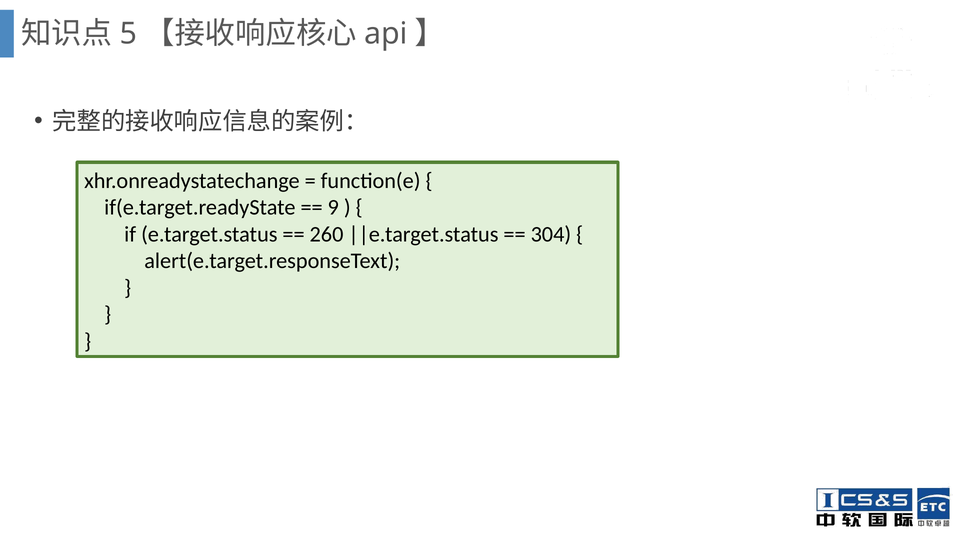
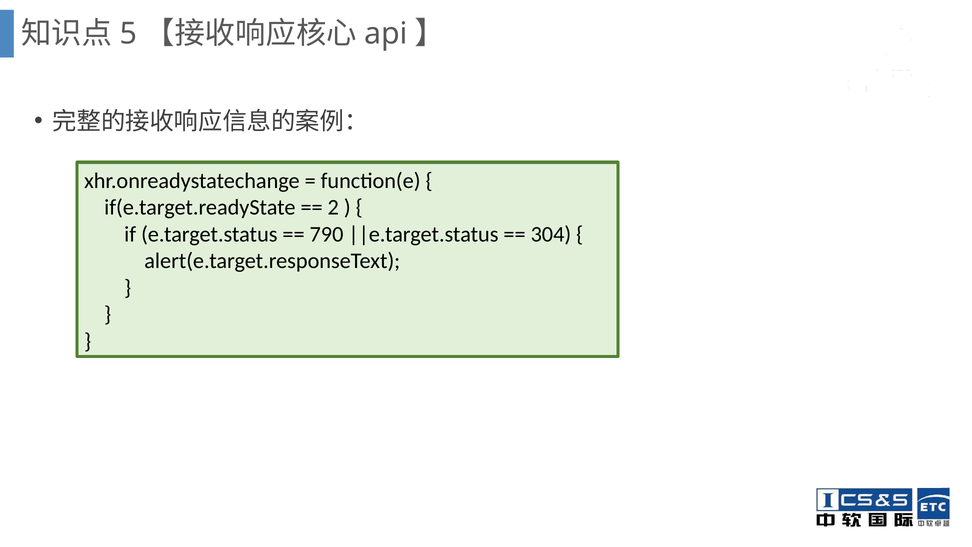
9: 9 -> 2
260: 260 -> 790
